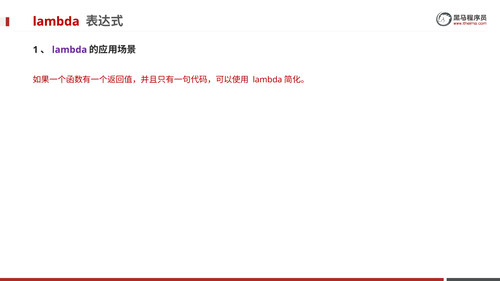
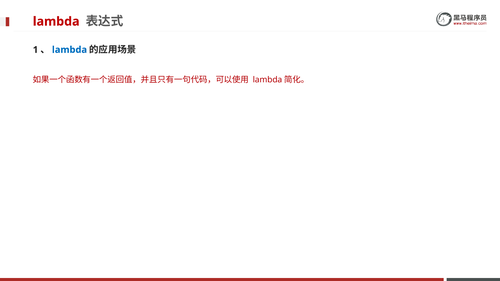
lambda at (70, 50) colour: purple -> blue
